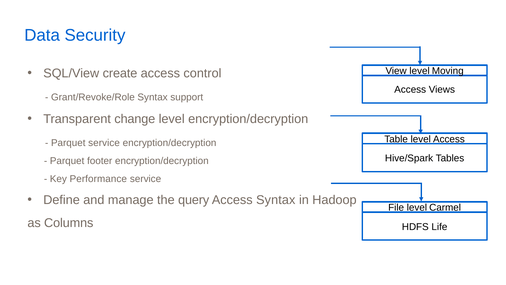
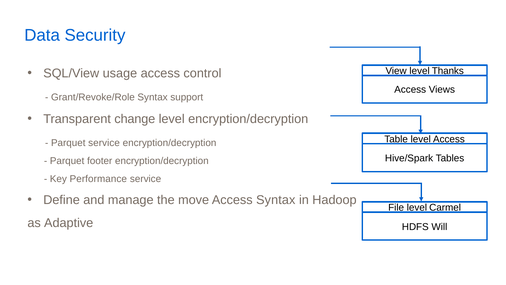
Moving: Moving -> Thanks
create: create -> usage
query: query -> move
Columns: Columns -> Adaptive
Life: Life -> Will
